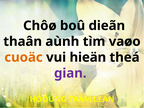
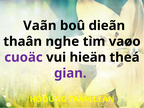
Chôø: Chôø -> Vaãn
aùnh: aùnh -> nghe
cuoäc colour: orange -> purple
